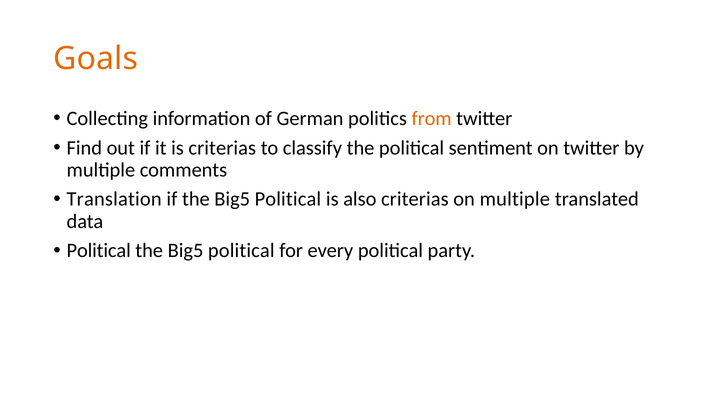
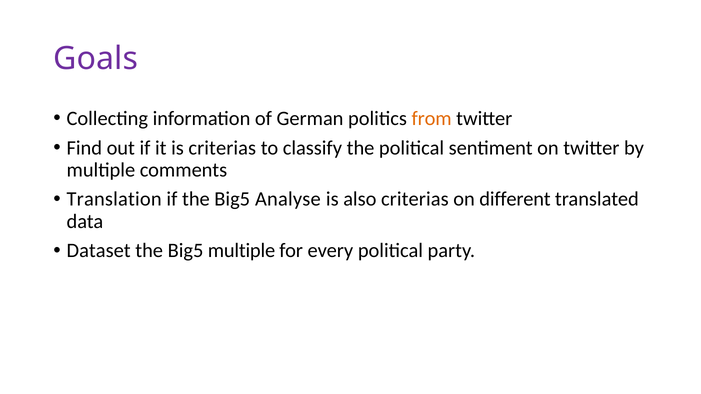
Goals colour: orange -> purple
if the Big5 Political: Political -> Analyse
on multiple: multiple -> different
Political at (99, 251): Political -> Dataset
political at (241, 251): political -> multiple
